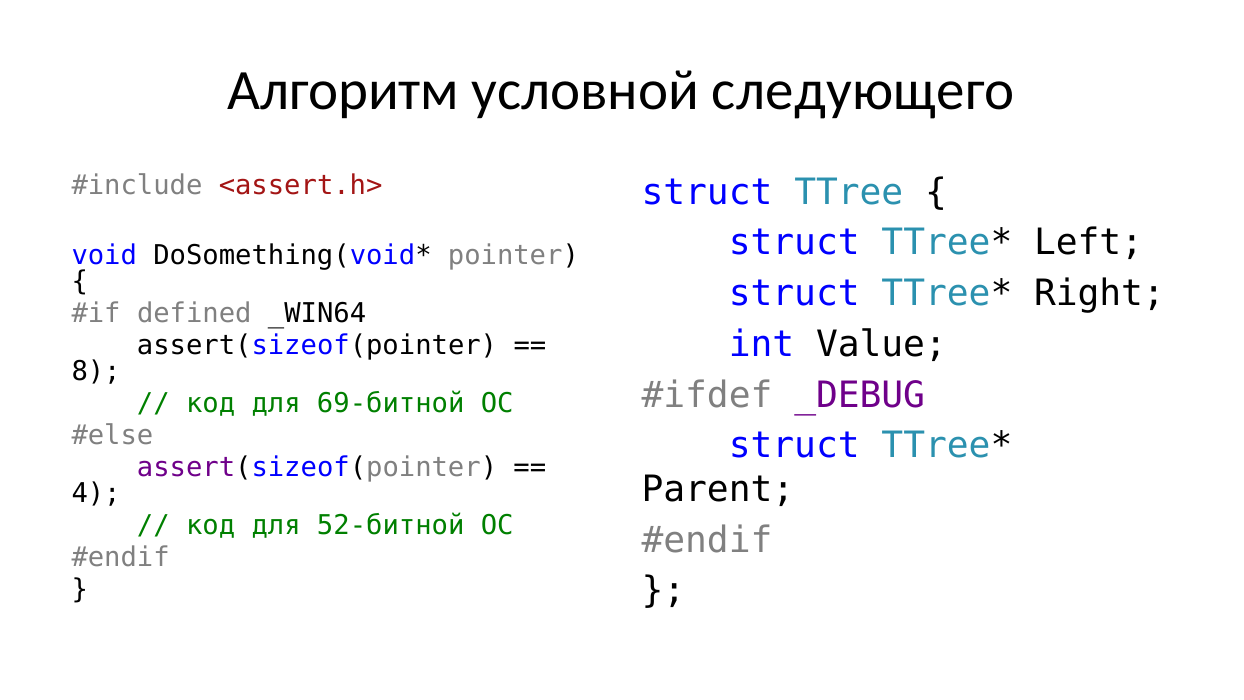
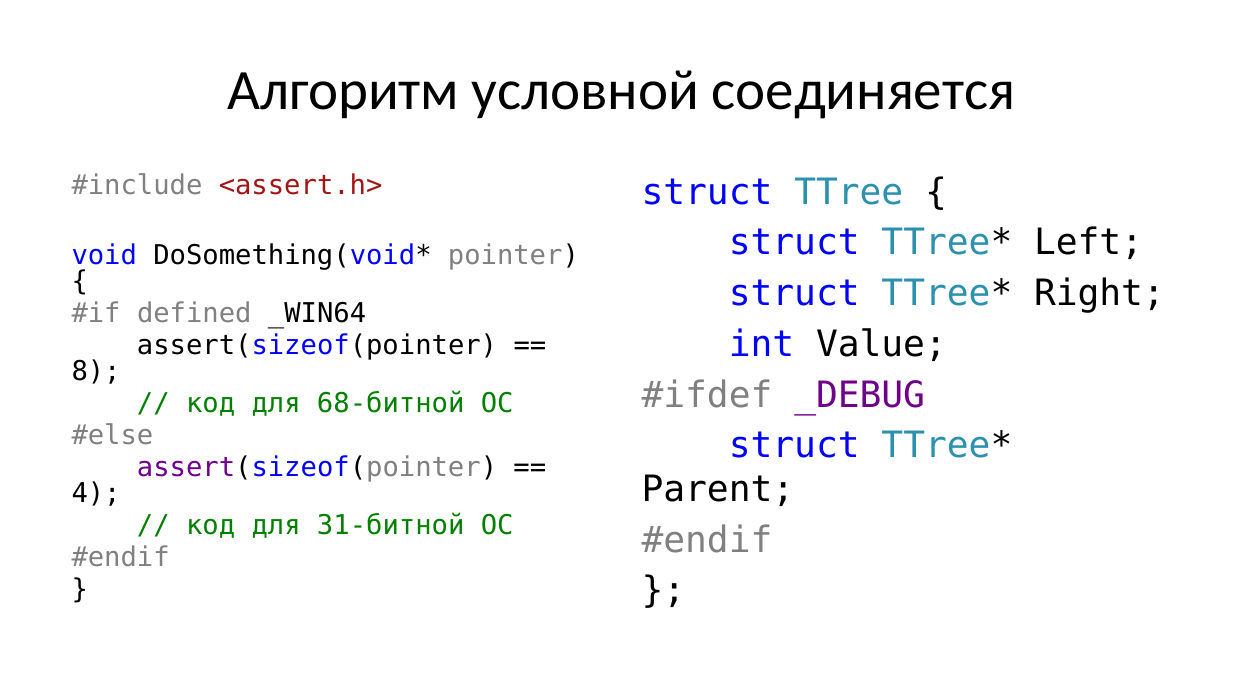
следующего: следующего -> соединяется
69-битной: 69-битной -> 68-битной
52-битной: 52-битной -> 31-битной
